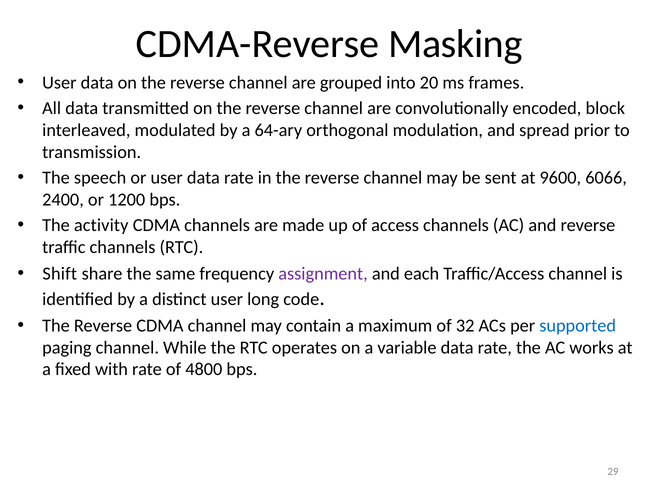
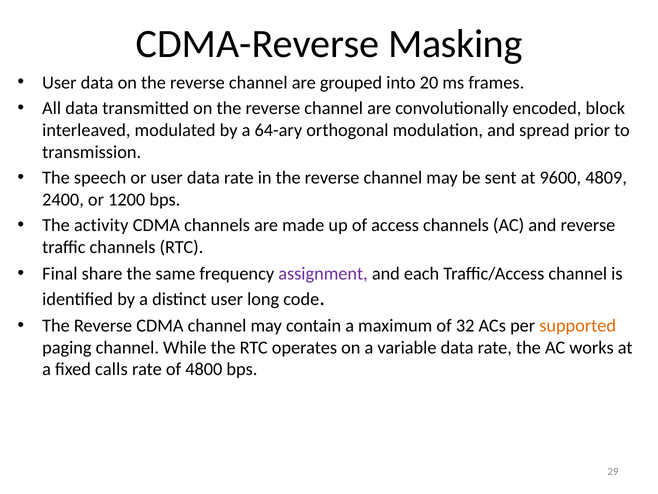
6066: 6066 -> 4809
Shift: Shift -> Final
supported colour: blue -> orange
with: with -> calls
